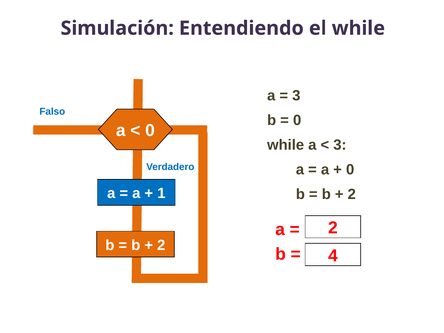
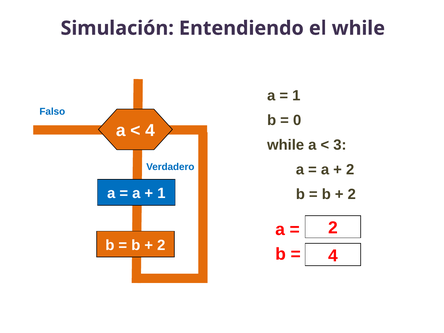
3 at (296, 95): 3 -> 1
0 at (150, 131): 0 -> 4
0 at (350, 169): 0 -> 2
